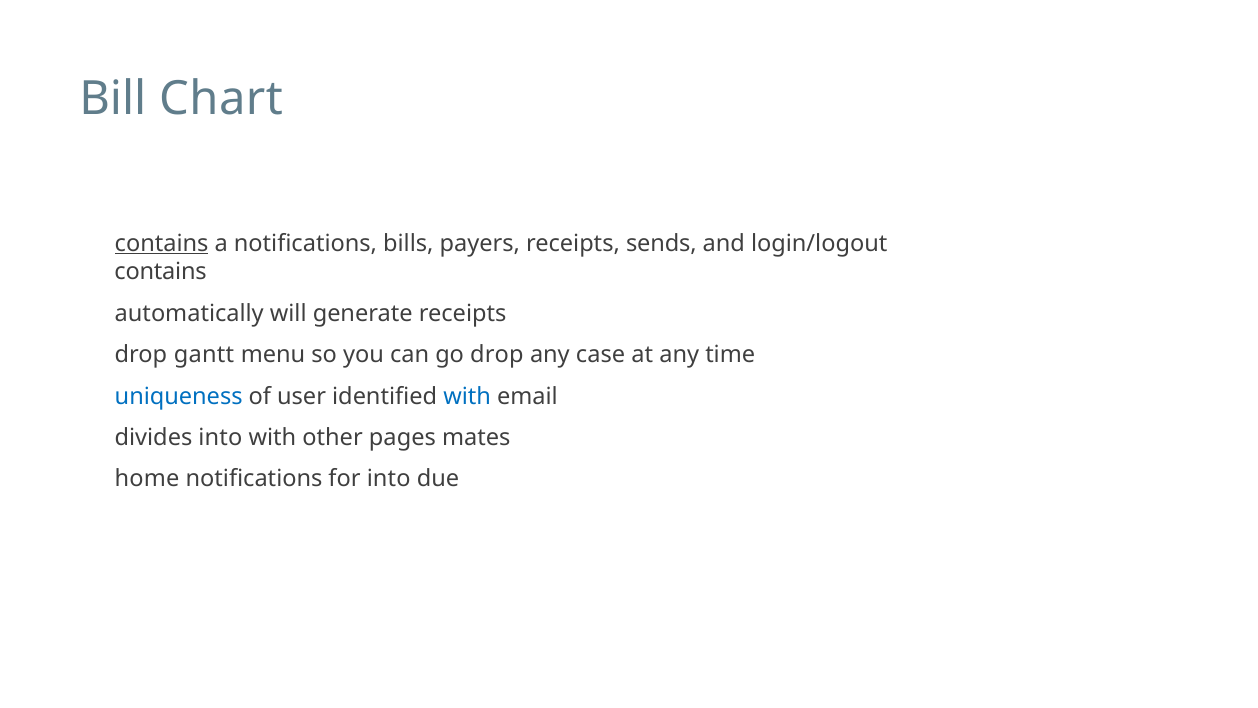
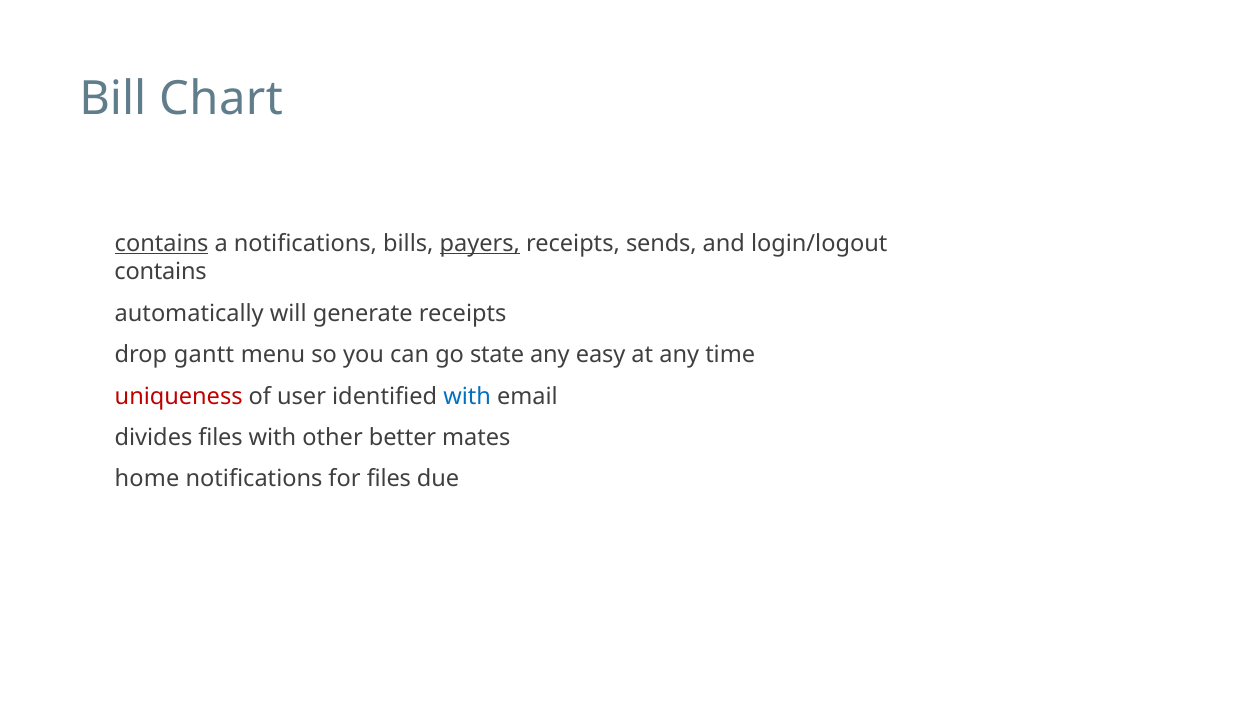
payers underline: none -> present
go drop: drop -> state
case: case -> easy
uniqueness colour: blue -> red
divides into: into -> files
pages: pages -> better
for into: into -> files
